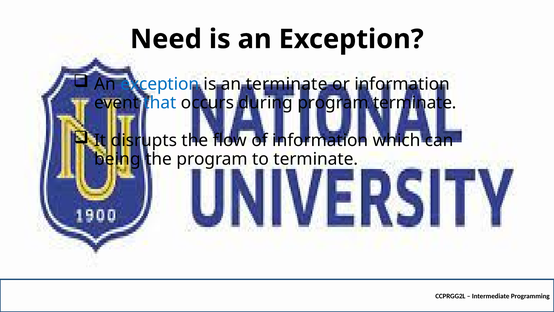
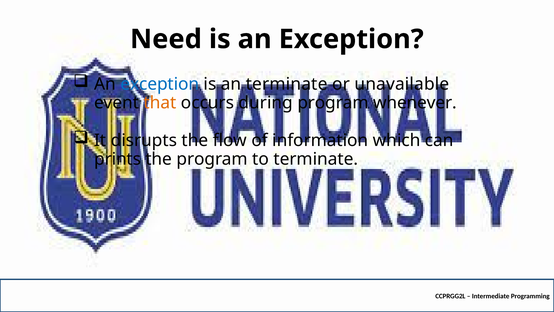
or information: information -> unavailable
that colour: blue -> orange
program terminate: terminate -> whenever
being: being -> prints
